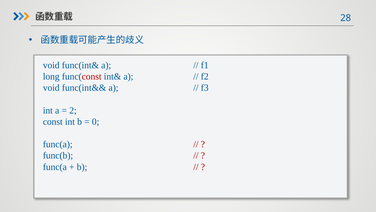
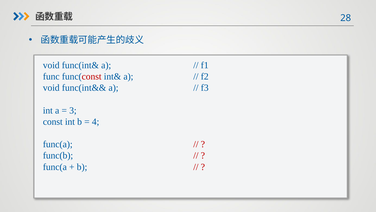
long: long -> func
2: 2 -> 3
0: 0 -> 4
